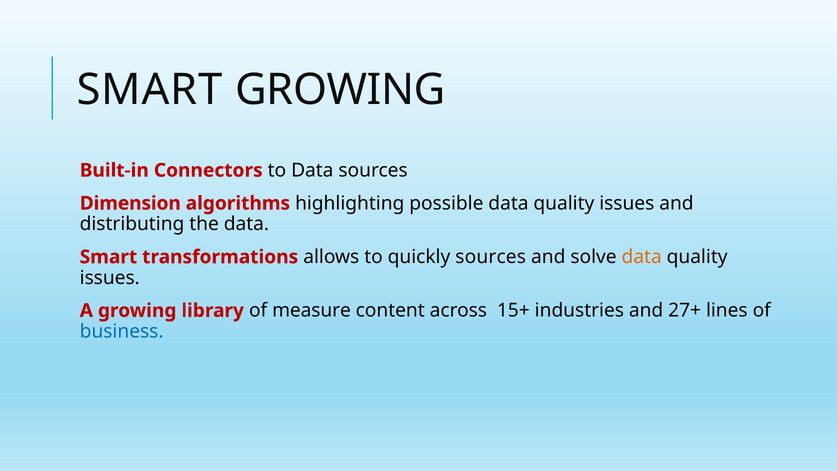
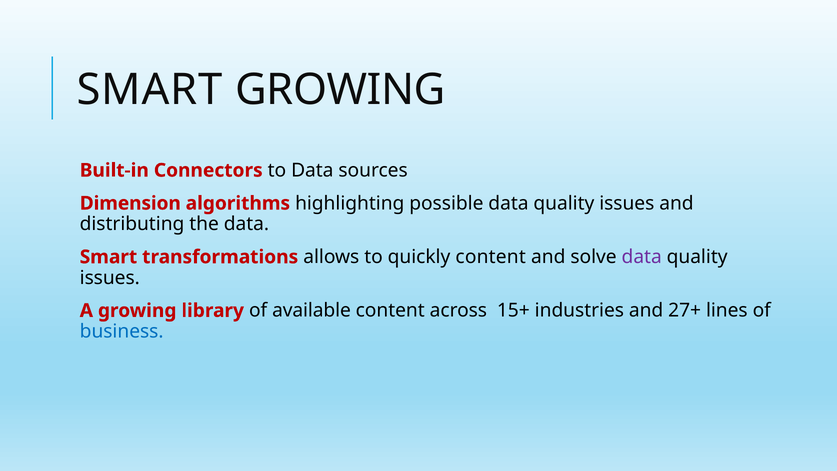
quickly sources: sources -> content
data at (642, 257) colour: orange -> purple
measure: measure -> available
